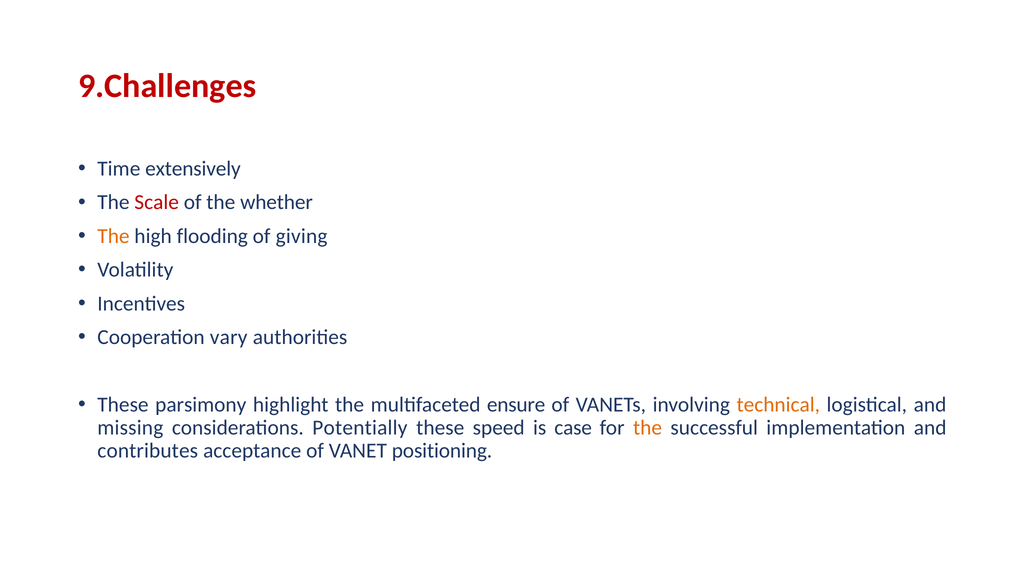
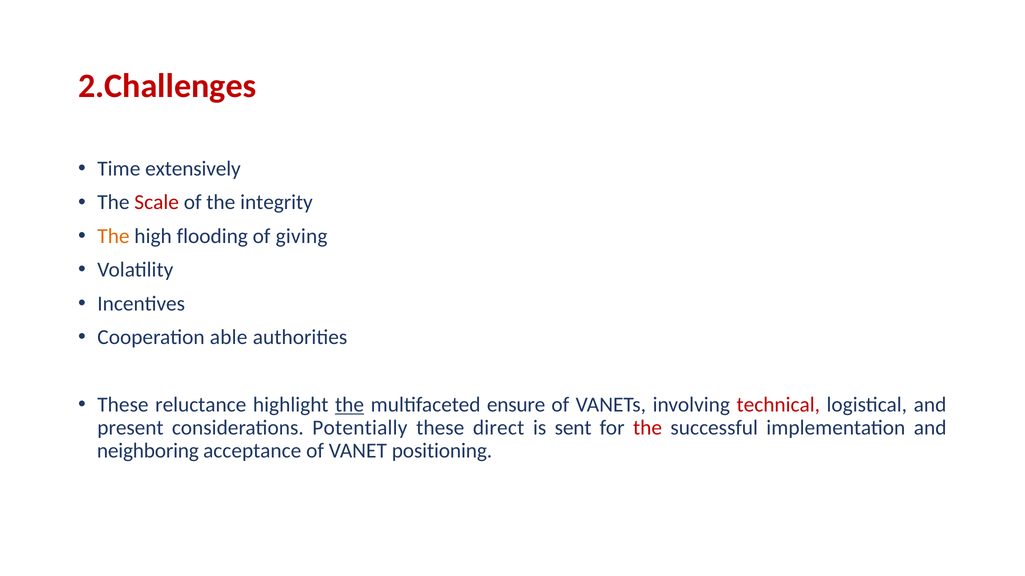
9.Challenges: 9.Challenges -> 2.Challenges
whether: whether -> integrity
vary: vary -> able
parsimony: parsimony -> reluctance
the at (350, 405) underline: none -> present
technical colour: orange -> red
missing: missing -> present
speed: speed -> direct
case: case -> sent
the at (648, 428) colour: orange -> red
contributes: contributes -> neighboring
